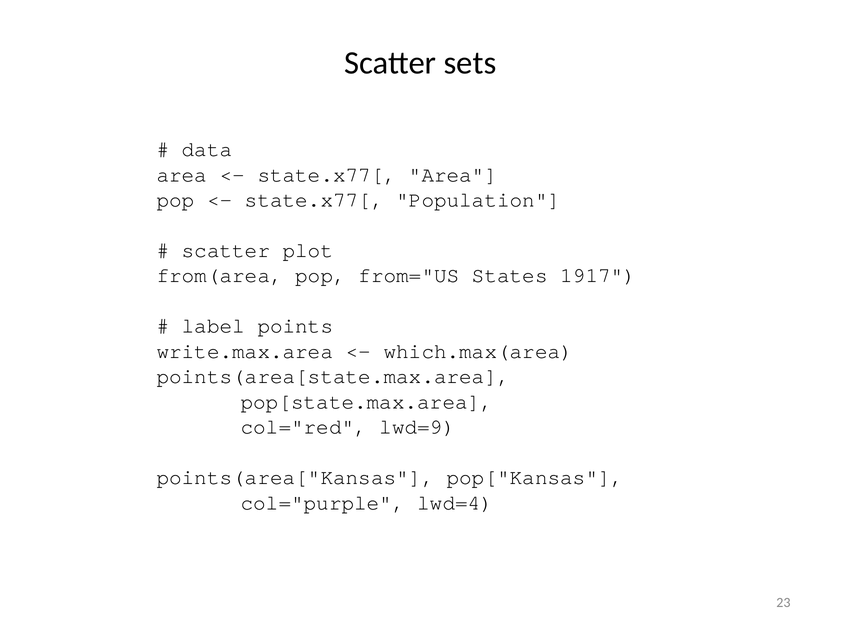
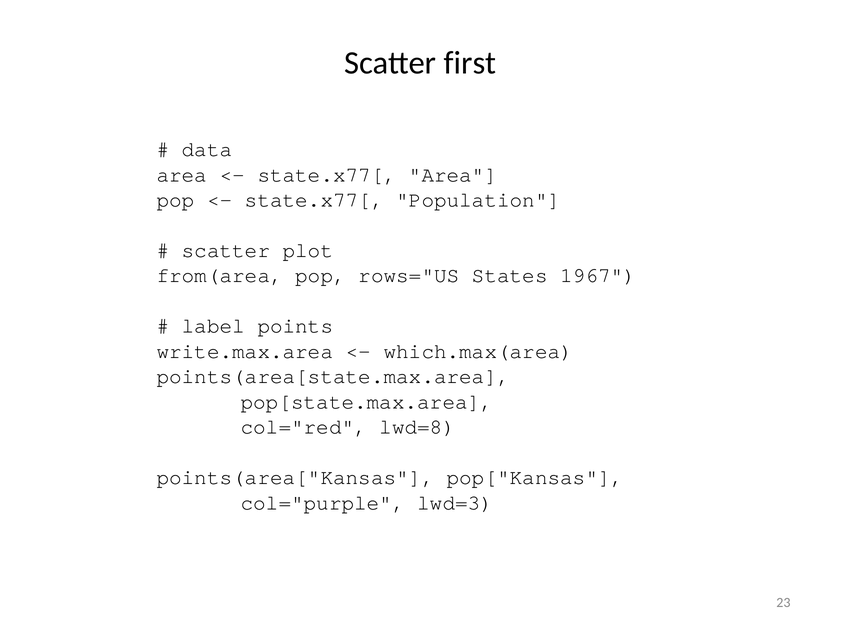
sets: sets -> first
from="US: from="US -> rows="US
1917: 1917 -> 1967
lwd=9: lwd=9 -> lwd=8
lwd=4: lwd=4 -> lwd=3
